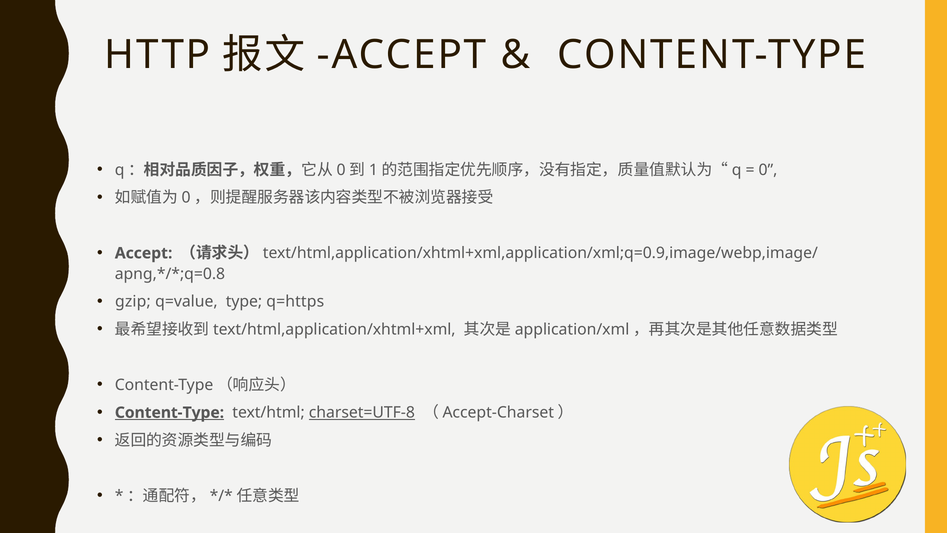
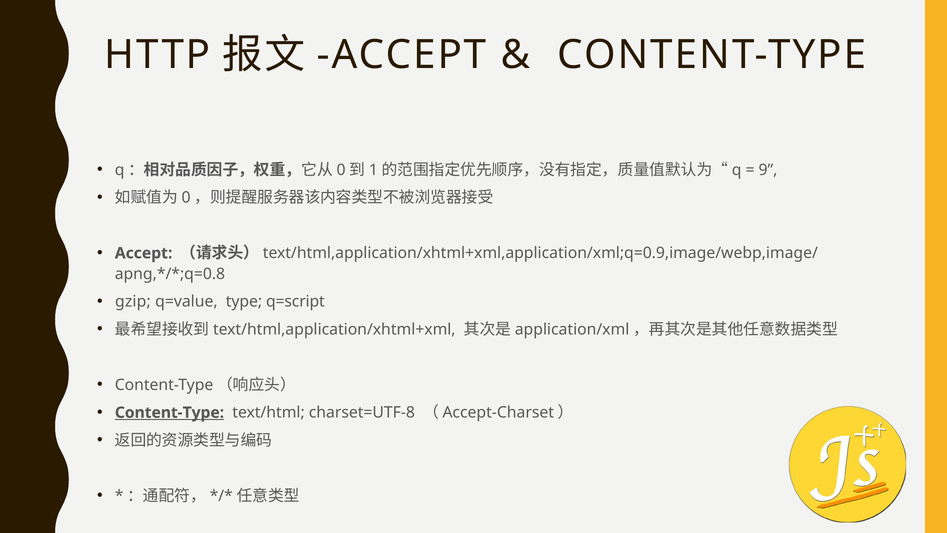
0: 0 -> 9
q=https: q=https -> q=script
charset=UTF-8 underline: present -> none
